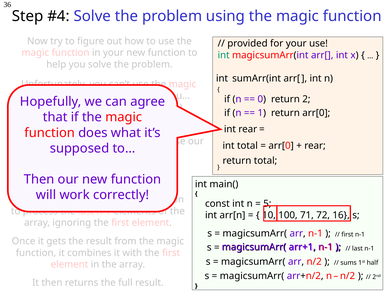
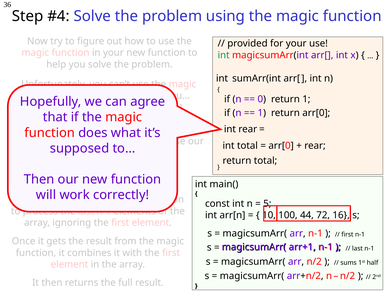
return 2: 2 -> 1
71: 71 -> 44
